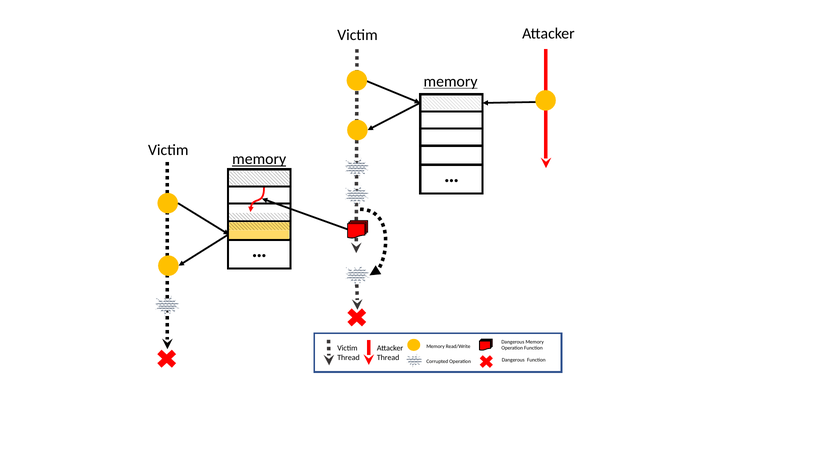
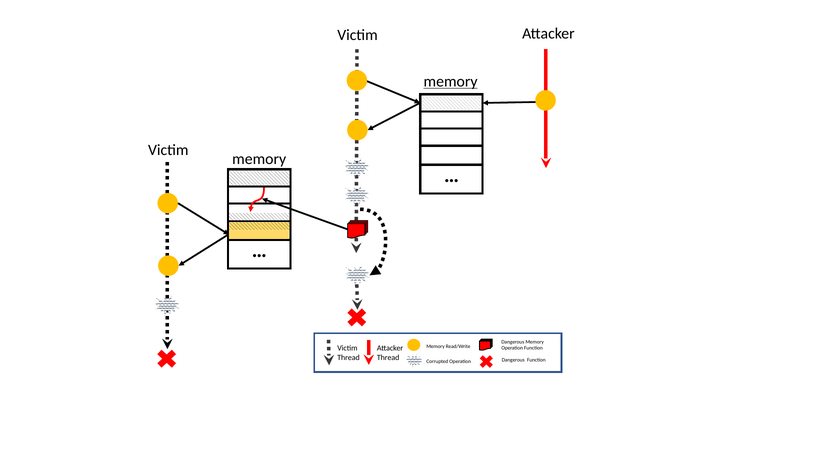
memory at (259, 159) underline: present -> none
